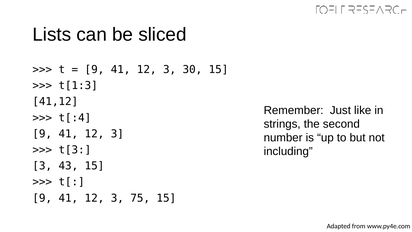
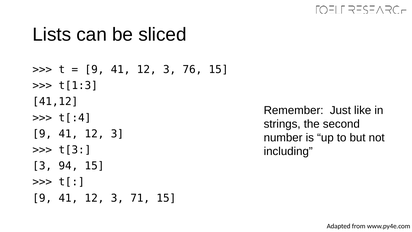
30: 30 -> 76
43: 43 -> 94
75: 75 -> 71
